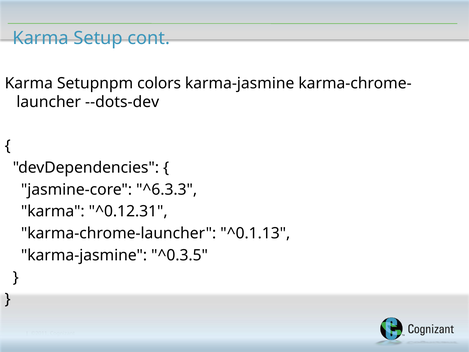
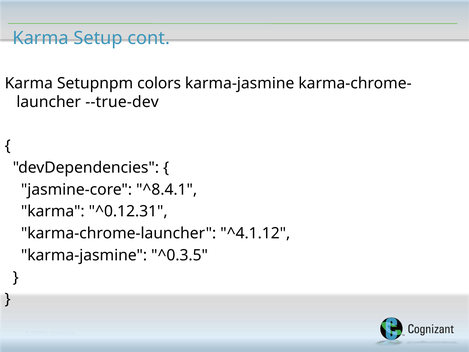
--dots-dev: --dots-dev -> --true-dev
^6.3.3: ^6.3.3 -> ^8.4.1
^0.1.13: ^0.1.13 -> ^4.1.12
